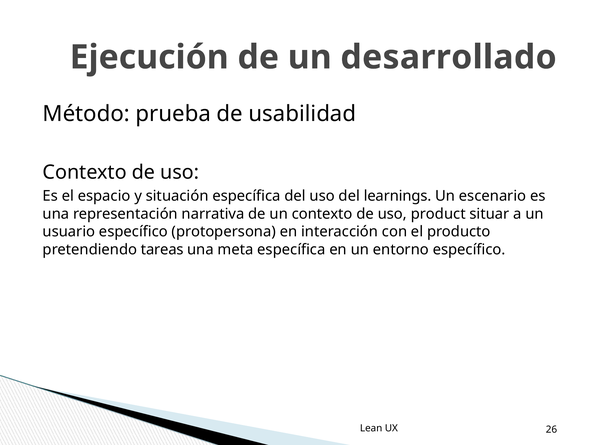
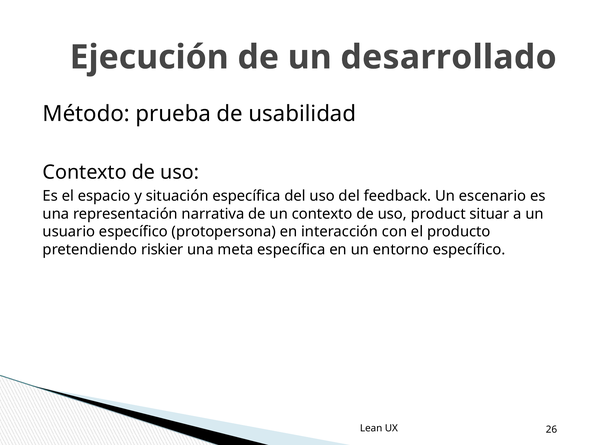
learnings: learnings -> feedback
tareas: tareas -> riskier
